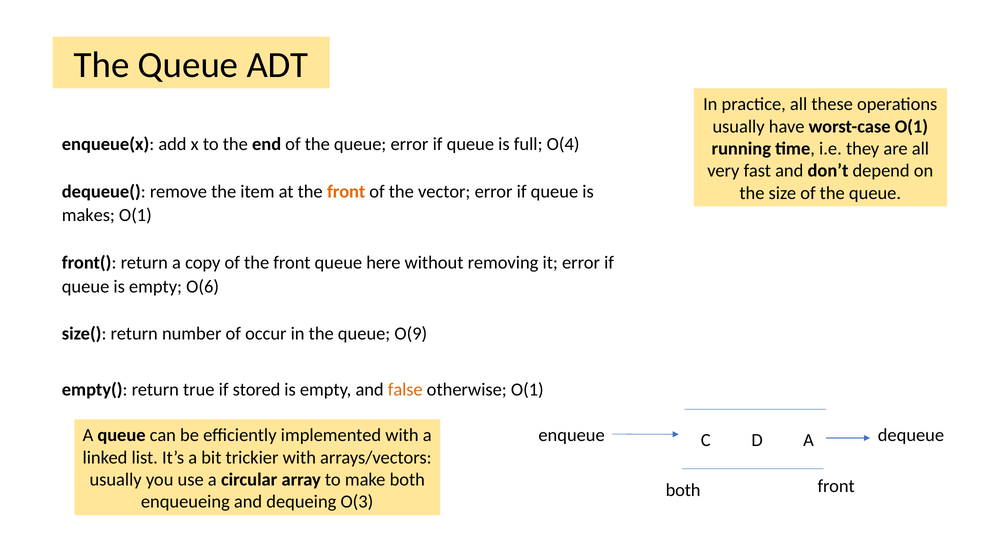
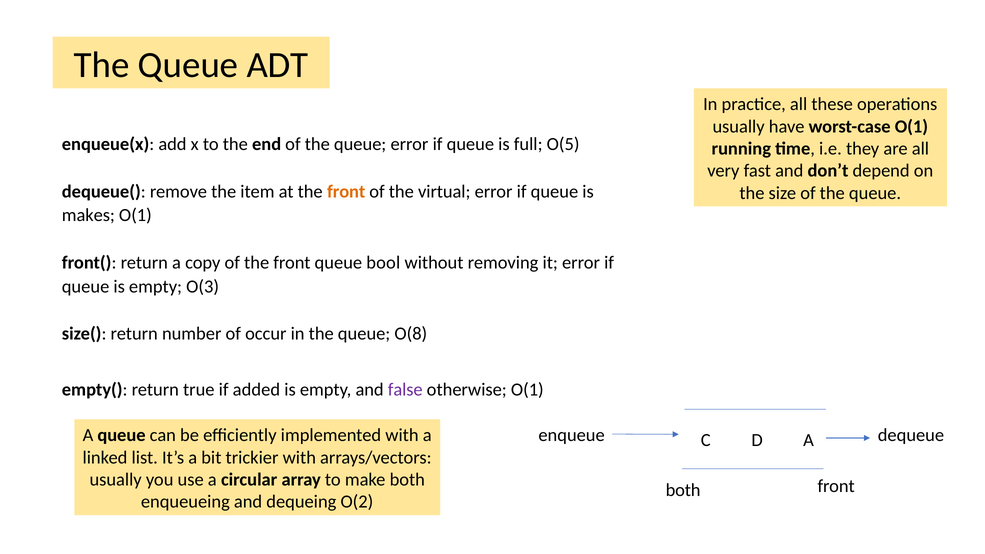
O(4: O(4 -> O(5
vector: vector -> virtual
here: here -> bool
O(6: O(6 -> O(3
O(9: O(9 -> O(8
stored: stored -> added
false colour: orange -> purple
O(3: O(3 -> O(2
